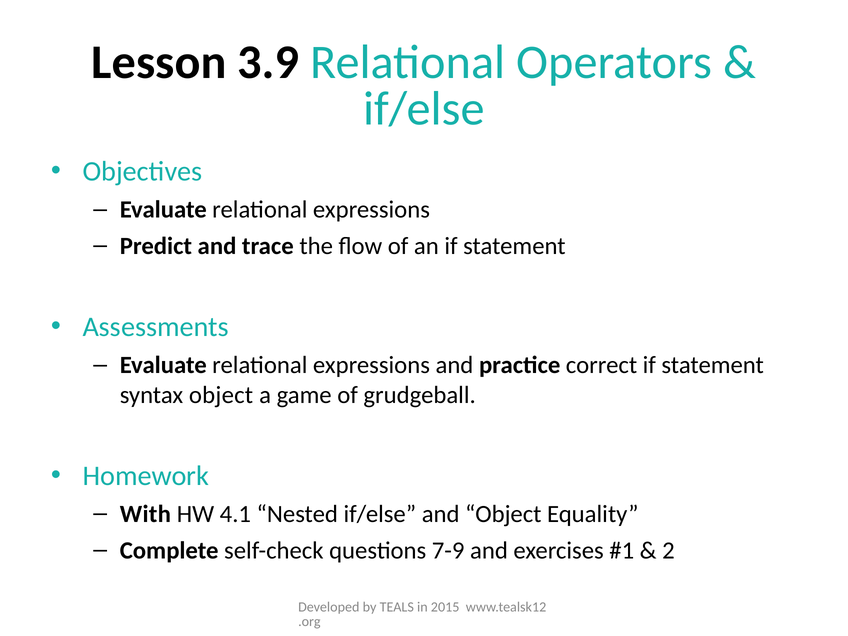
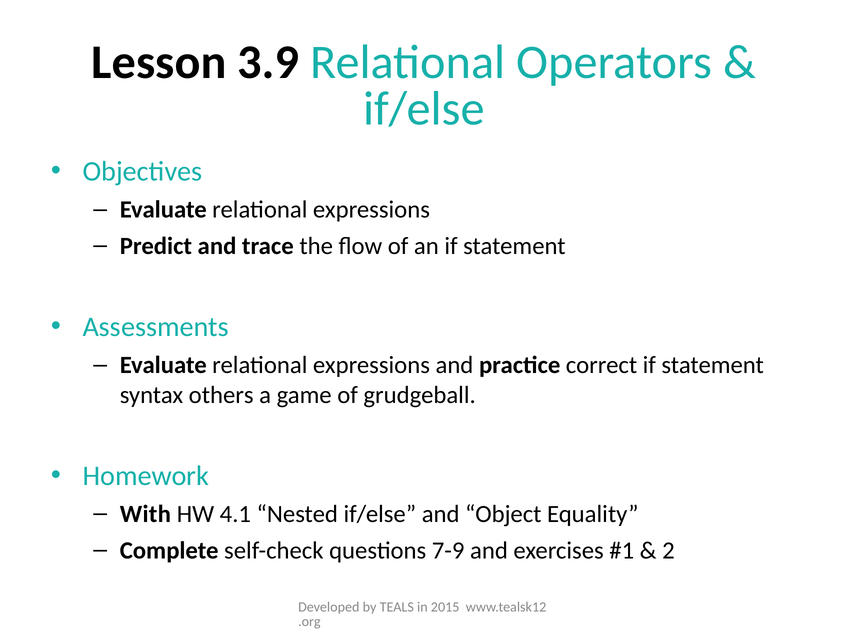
syntax object: object -> others
